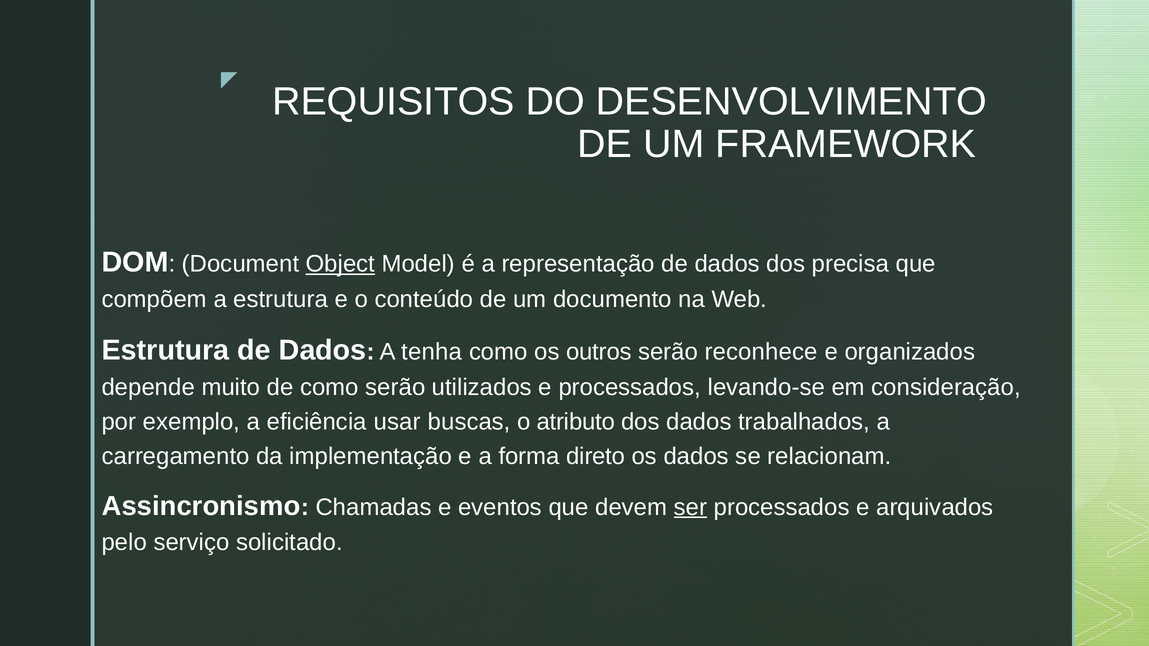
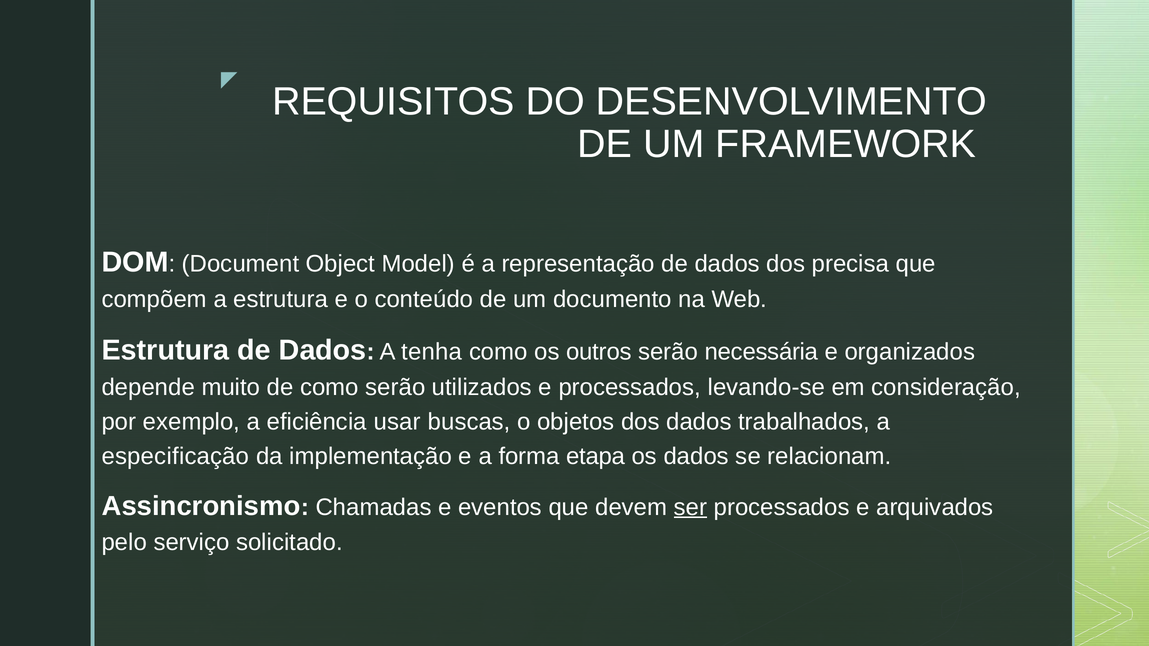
Object underline: present -> none
reconhece: reconhece -> necessária
atributo: atributo -> objetos
carregamento: carregamento -> especificação
direto: direto -> etapa
